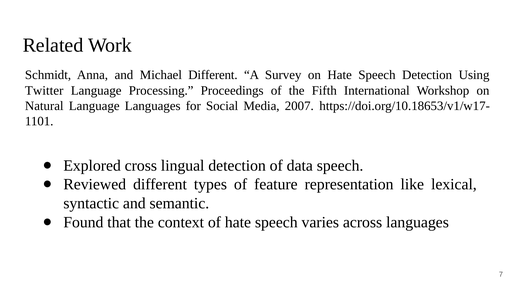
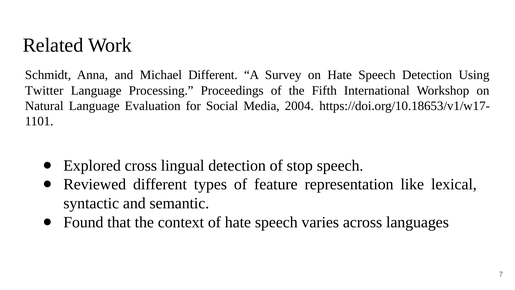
Language Languages: Languages -> Evaluation
2007: 2007 -> 2004
data: data -> stop
